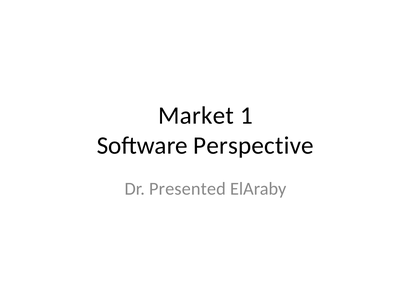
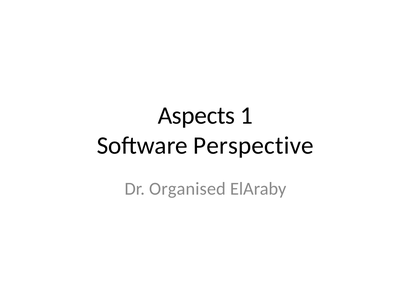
Market: Market -> Aspects
Presented: Presented -> Organised
